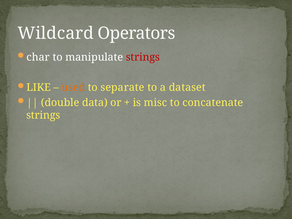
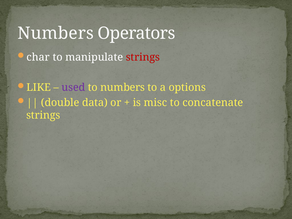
Wildcard at (56, 33): Wildcard -> Numbers
used colour: orange -> purple
to separate: separate -> numbers
dataset: dataset -> options
